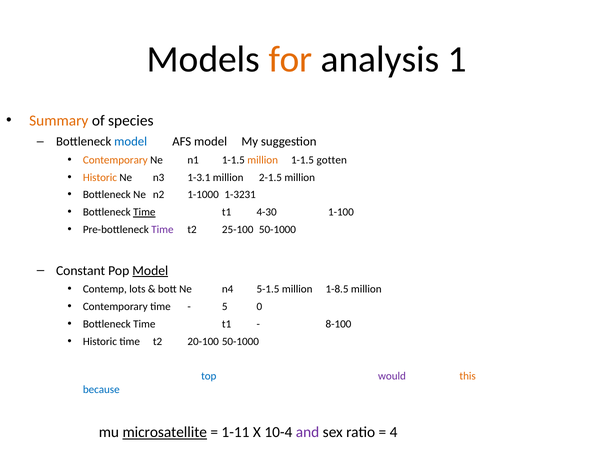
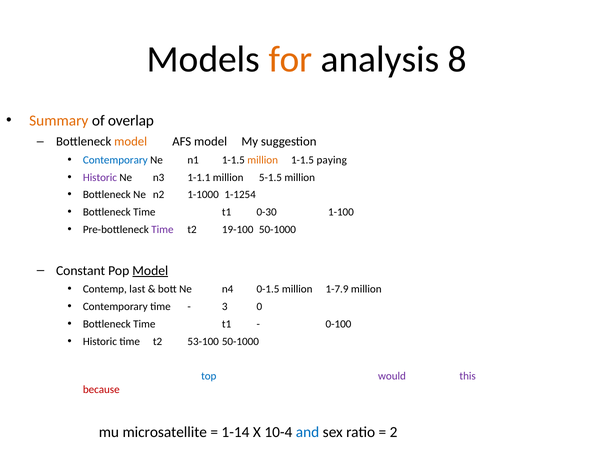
1: 1 -> 8
species: species -> overlap
model at (131, 142) colour: blue -> orange
Contemporary at (115, 160) colour: orange -> blue
gotten: gotten -> paying
Historic at (100, 178) colour: orange -> purple
1-3.1: 1-3.1 -> 1-1.1
2-1.5: 2-1.5 -> 5-1.5
1-3231: 1-3231 -> 1-1254
Time at (144, 212) underline: present -> none
4-30: 4-30 -> 0-30
25-100: 25-100 -> 19-100
lots: lots -> last
5-1.5: 5-1.5 -> 0-1.5
1-8.5: 1-8.5 -> 1-7.9
5: 5 -> 3
8-100: 8-100 -> 0-100
20-100: 20-100 -> 53-100
this colour: orange -> purple
because at (101, 390) colour: blue -> red
microsatellite underline: present -> none
1-11: 1-11 -> 1-14
and at (308, 433) colour: purple -> blue
4: 4 -> 2
